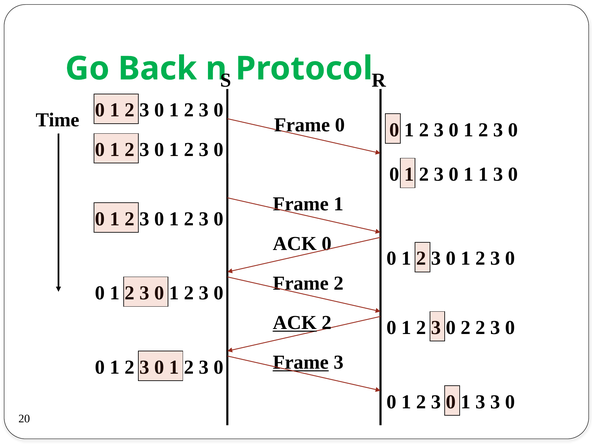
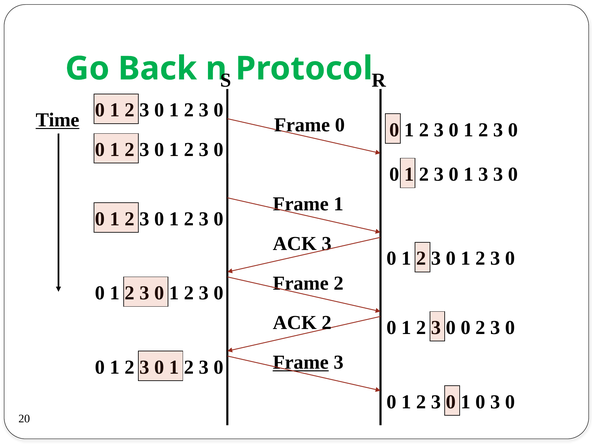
Time underline: none -> present
1 1: 1 -> 3
ACK 0: 0 -> 3
ACK at (295, 323) underline: present -> none
2 at (466, 327): 2 -> 0
3 at (480, 402): 3 -> 0
